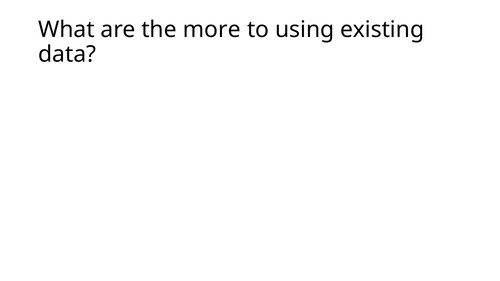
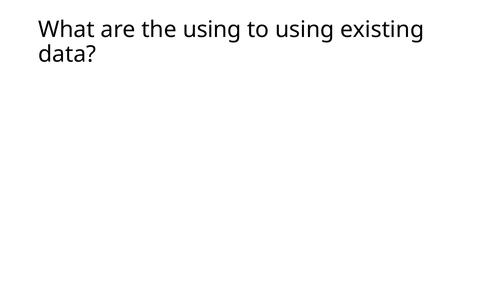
the more: more -> using
